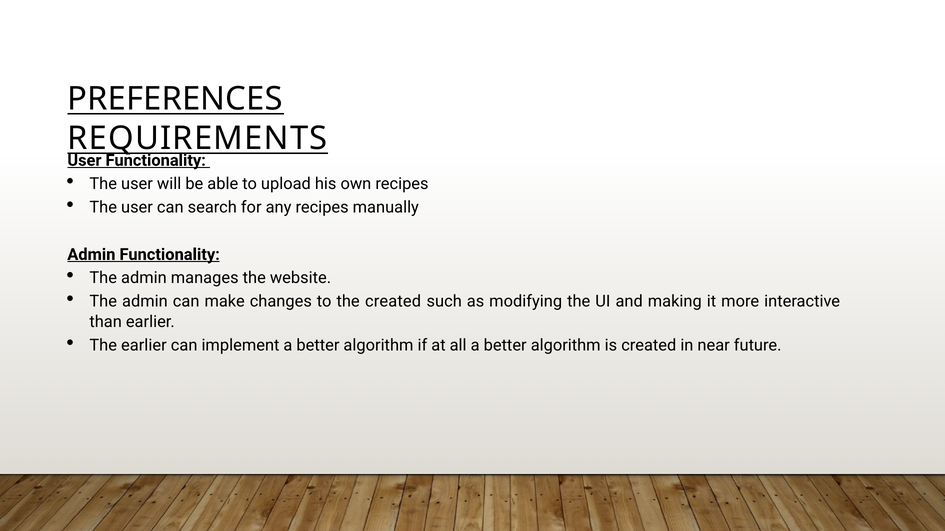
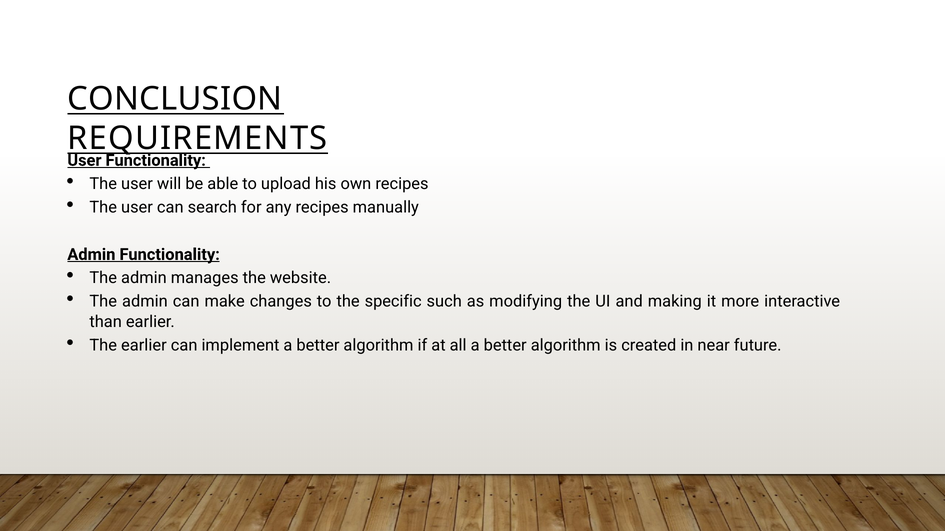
PREFERENCES: PREFERENCES -> CONCLUSION
the created: created -> specific
